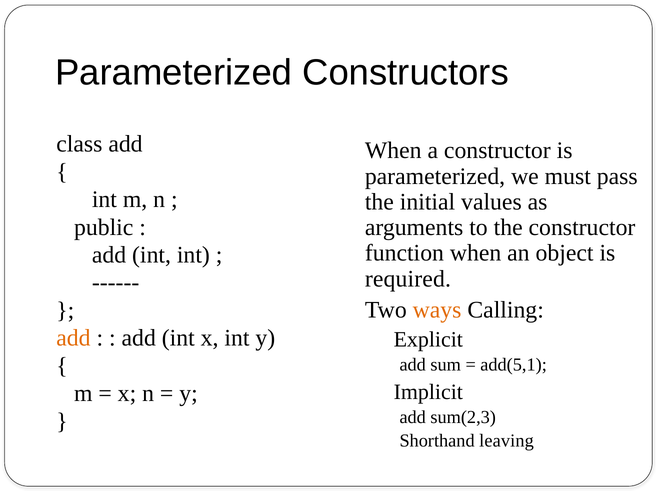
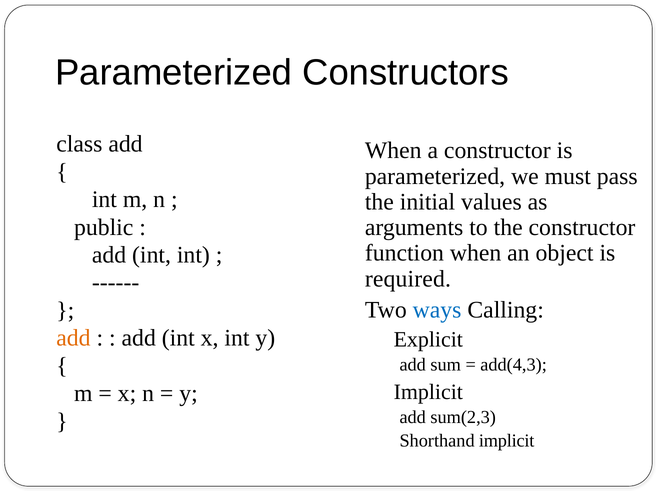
ways colour: orange -> blue
add(5,1: add(5,1 -> add(4,3
Shorthand leaving: leaving -> implicit
